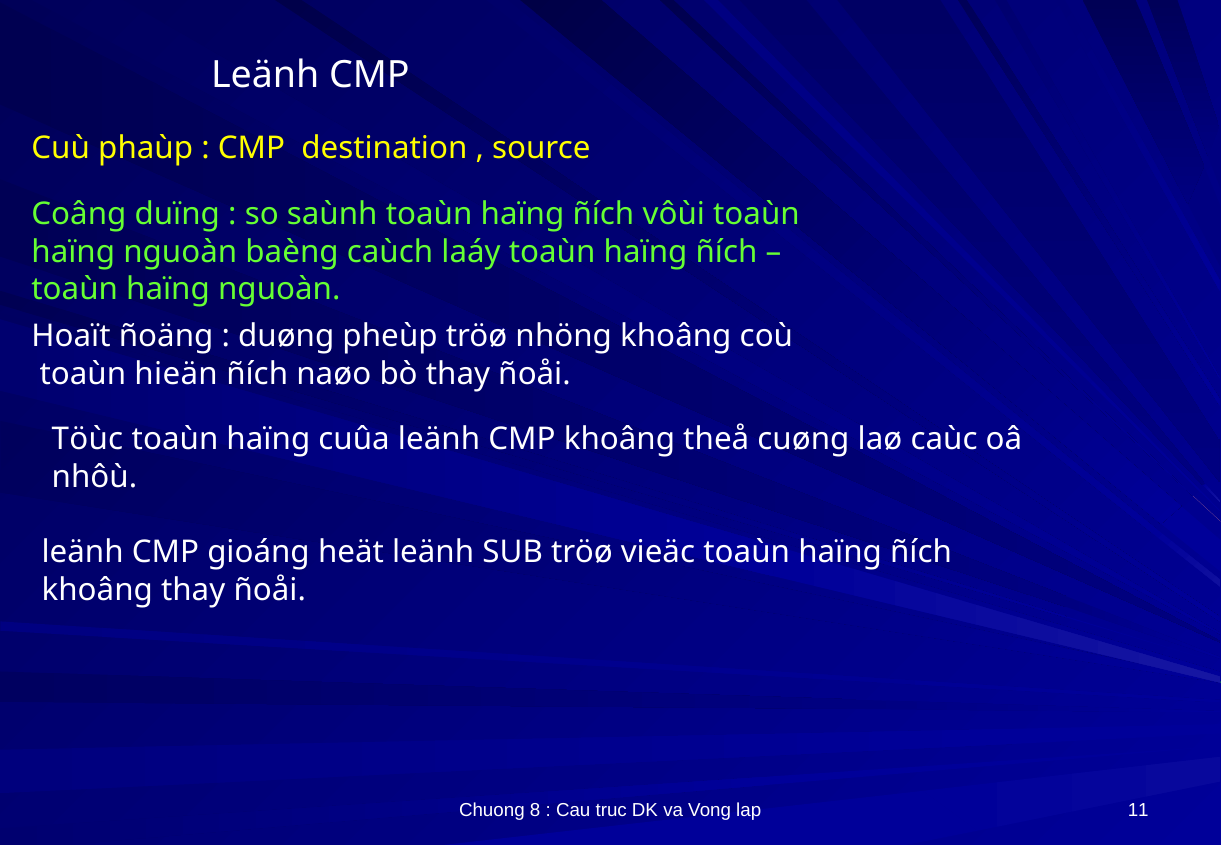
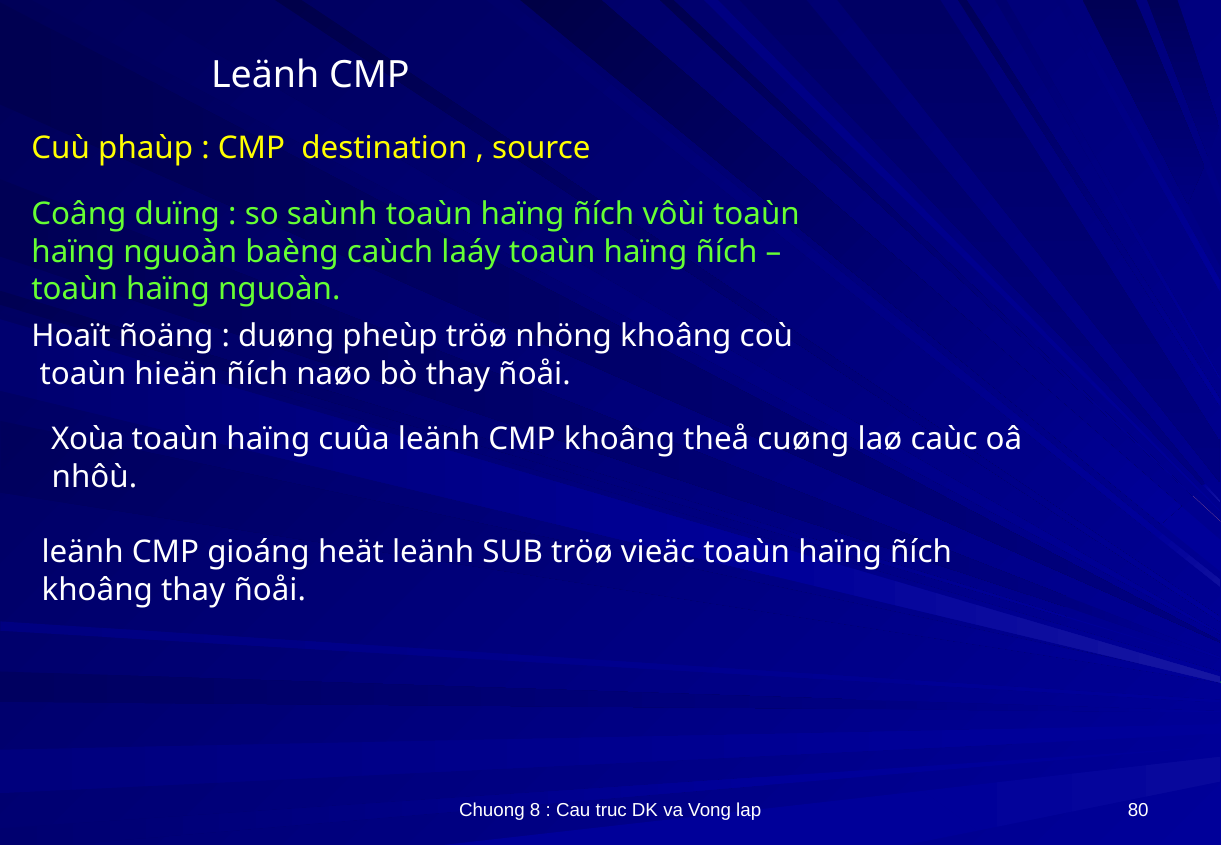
Töùc: Töùc -> Xoùa
11: 11 -> 80
